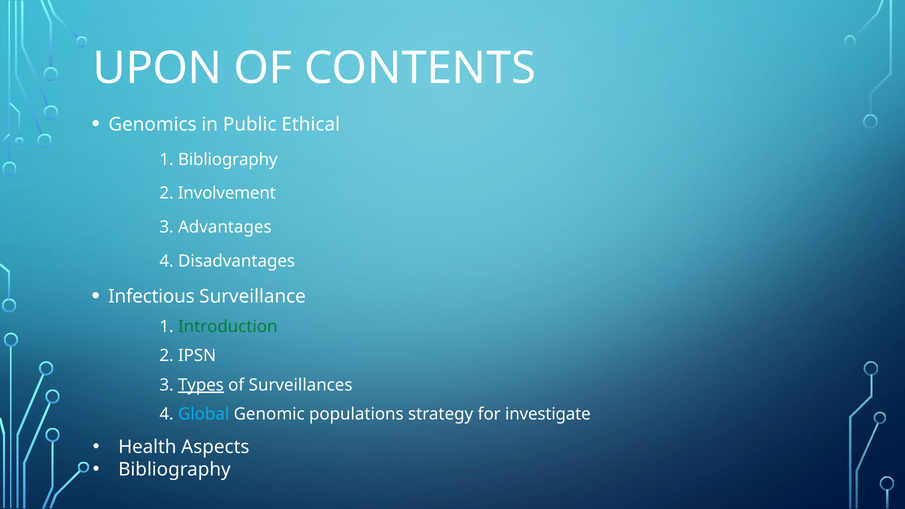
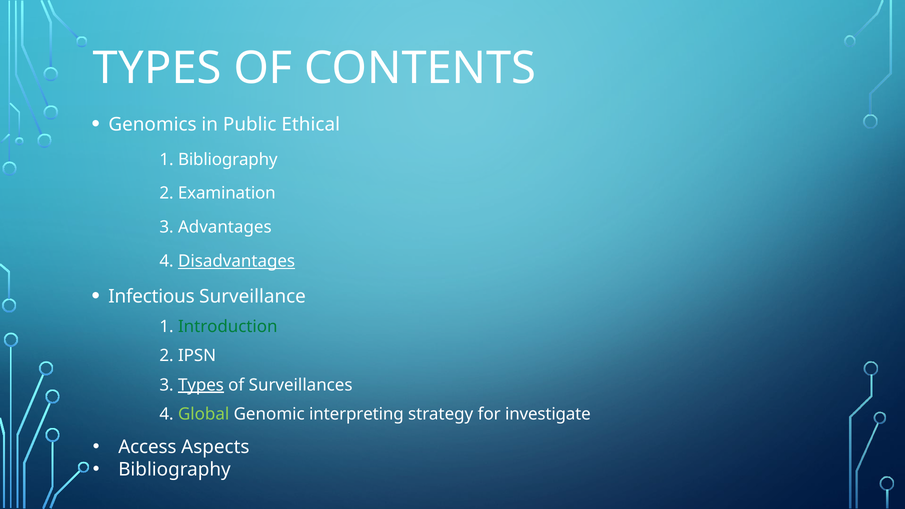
UPON at (158, 68): UPON -> TYPES
Involvement: Involvement -> Examination
Disadvantages underline: none -> present
Global colour: light blue -> light green
populations: populations -> interpreting
Health: Health -> Access
